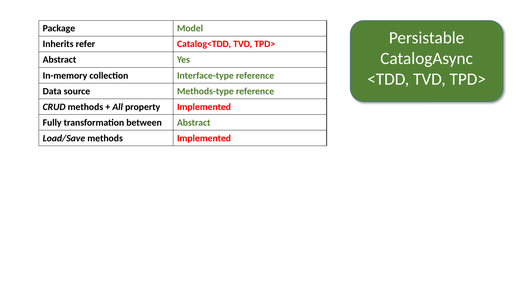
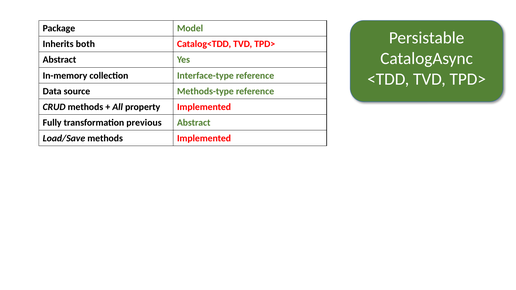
refer: refer -> both
between: between -> previous
